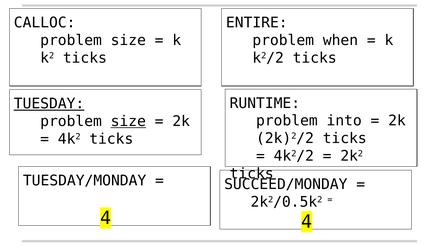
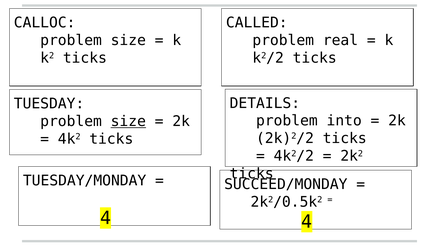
ENTIRE: ENTIRE -> CALLED
when: when -> real
RUNTIME: RUNTIME -> DETAILS
TUESDAY underline: present -> none
